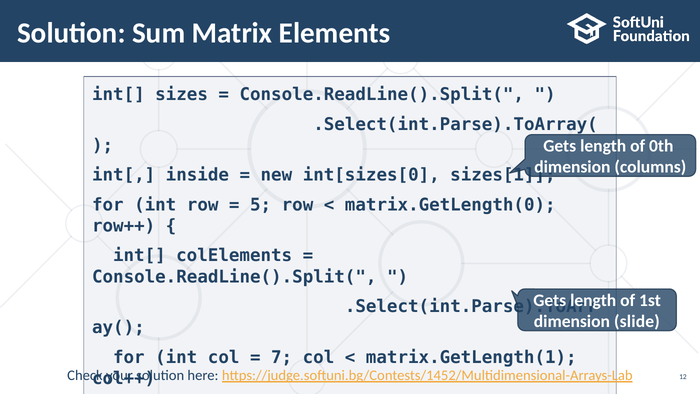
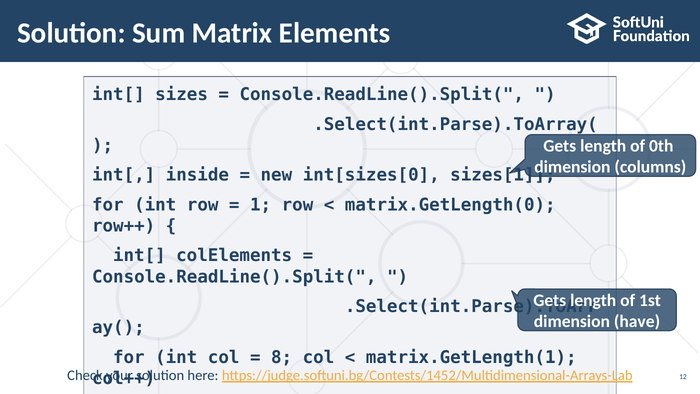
5: 5 -> 1
slide: slide -> have
7: 7 -> 8
